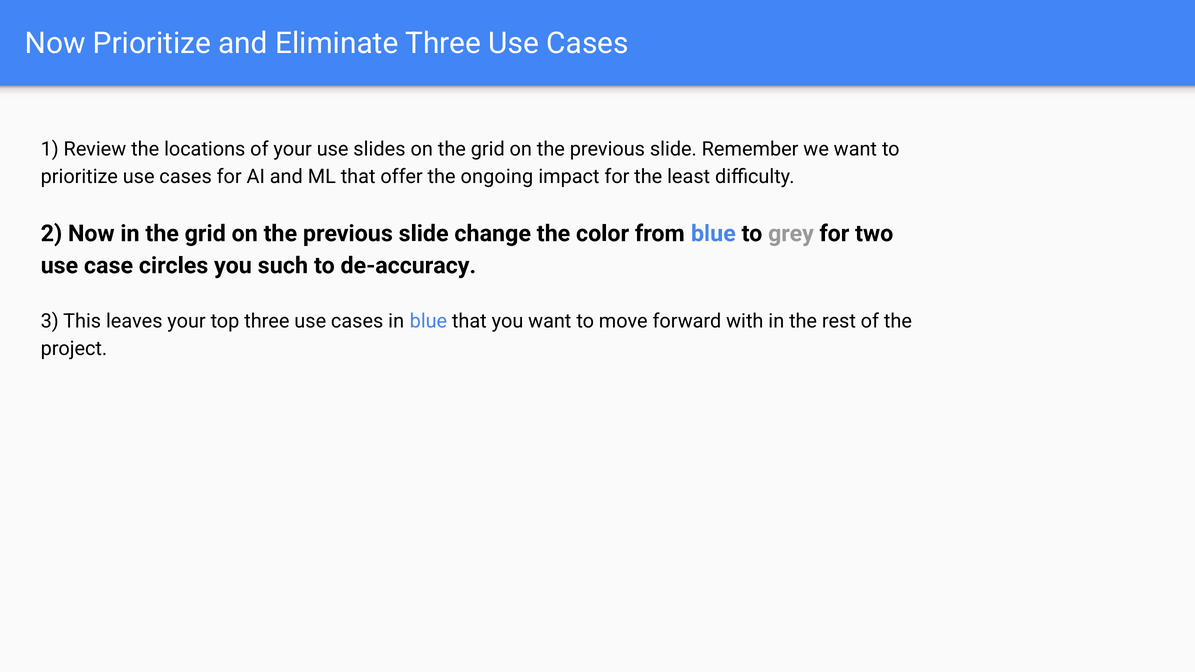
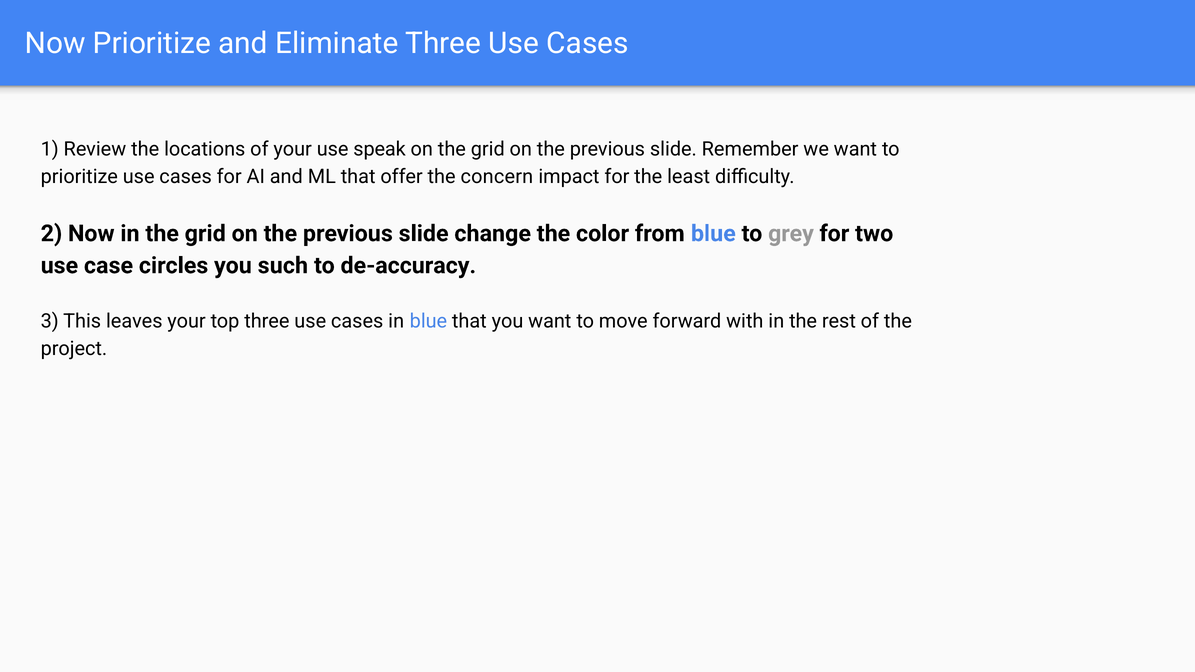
slides: slides -> speak
ongoing: ongoing -> concern
